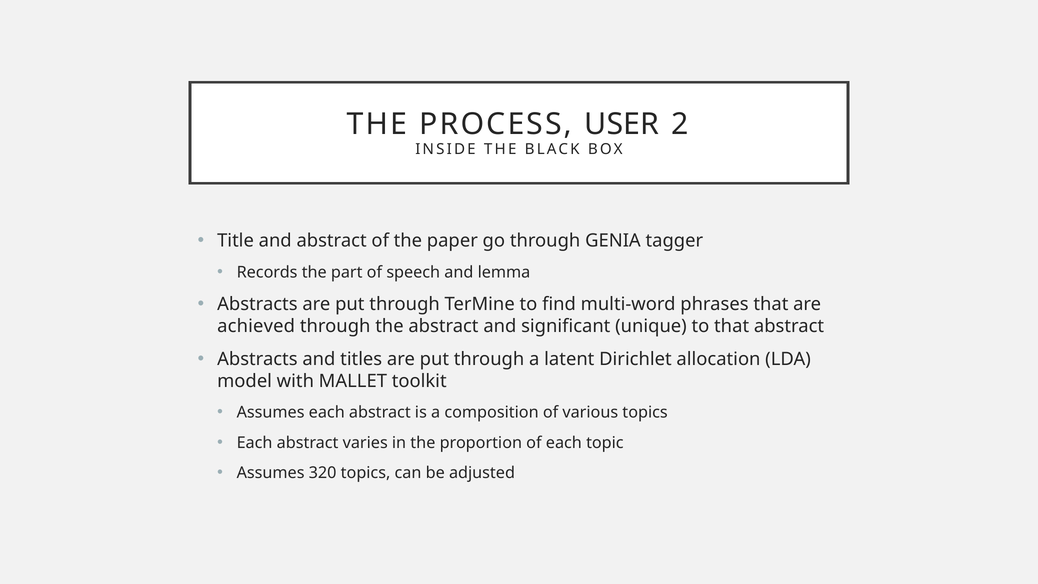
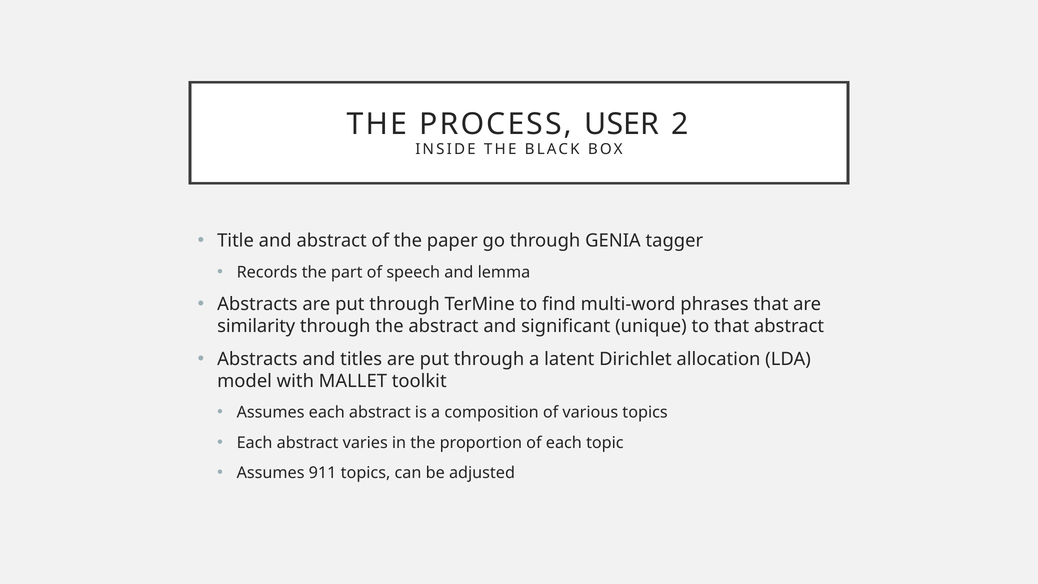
achieved: achieved -> similarity
320: 320 -> 911
